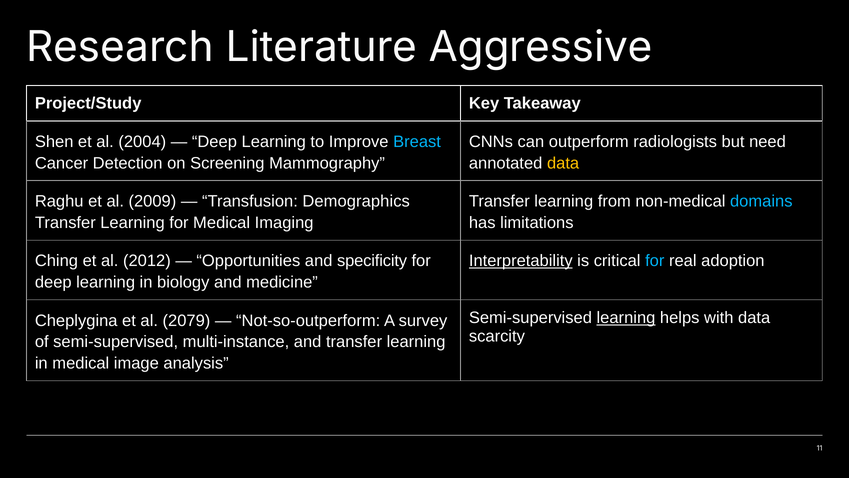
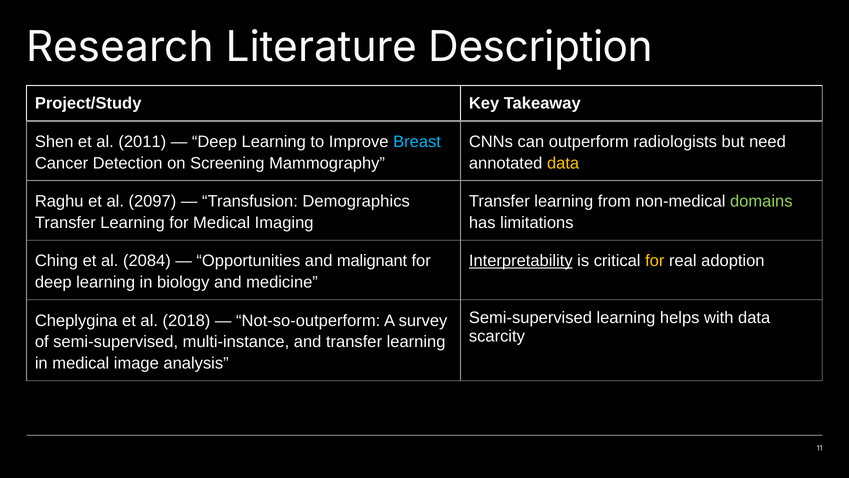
Aggressive: Aggressive -> Description
2004: 2004 -> 2011
2009: 2009 -> 2097
domains colour: light blue -> light green
2012: 2012 -> 2084
specificity: specificity -> malignant
for at (655, 261) colour: light blue -> yellow
learning at (626, 318) underline: present -> none
2079: 2079 -> 2018
